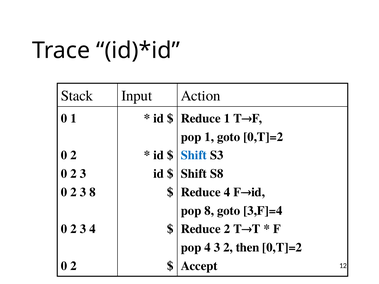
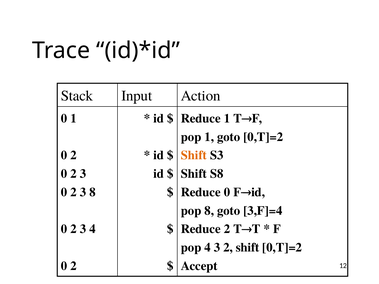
Shift at (194, 155) colour: blue -> orange
Reduce 4: 4 -> 0
2 then: then -> shift
